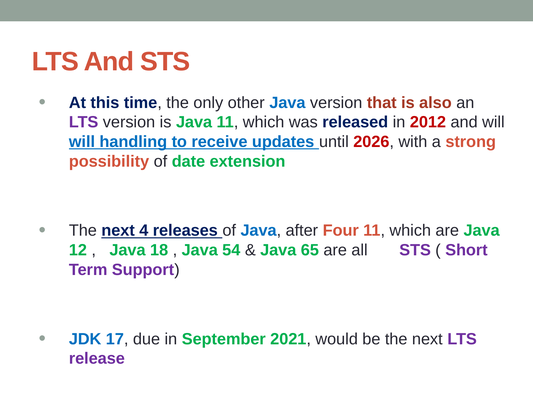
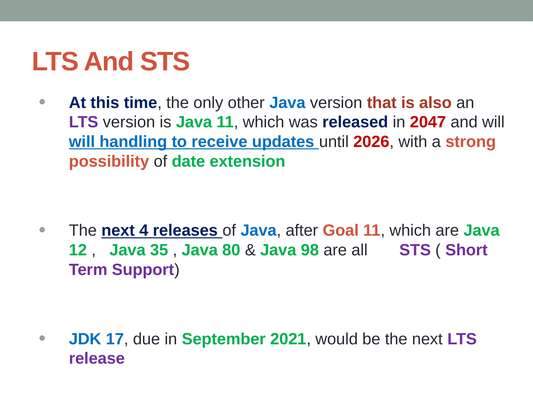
2012: 2012 -> 2047
Four: Four -> Goal
18: 18 -> 35
54: 54 -> 80
65: 65 -> 98
